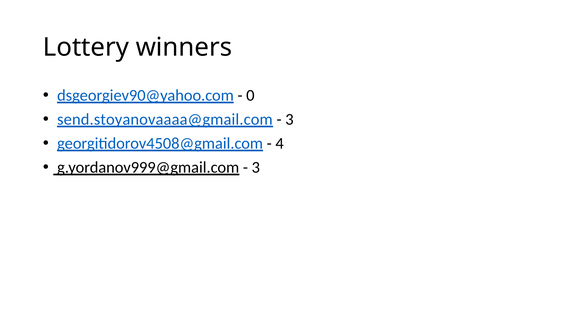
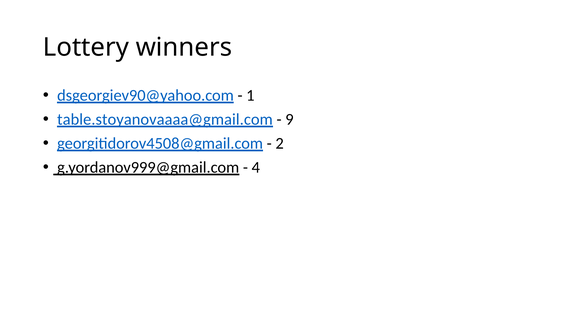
0: 0 -> 1
send.stoyanovaaaa@gmail.com: send.stoyanovaaaa@gmail.com -> table.stoyanovaaaa@gmail.com
3 at (289, 119): 3 -> 9
4: 4 -> 2
3 at (256, 167): 3 -> 4
